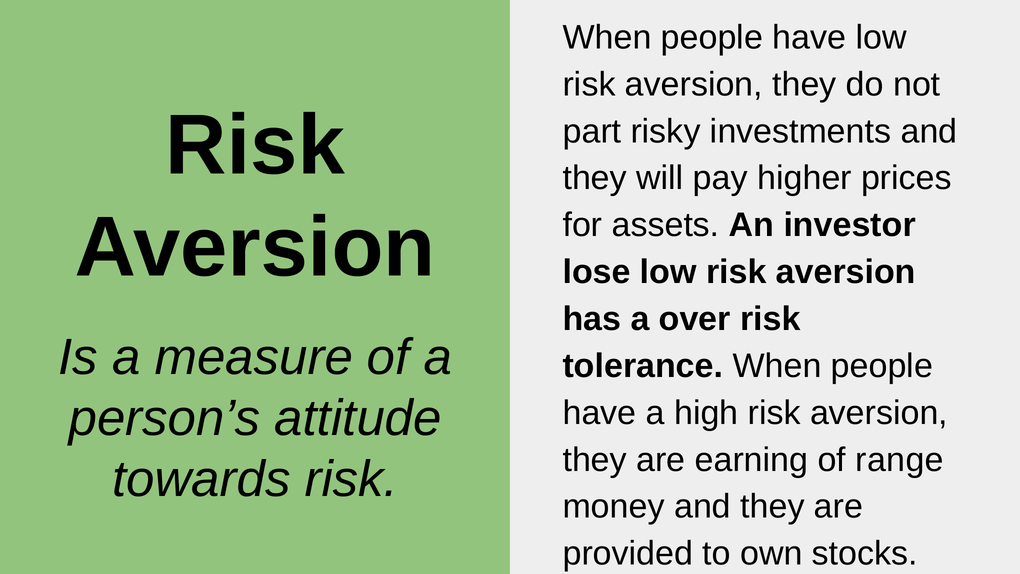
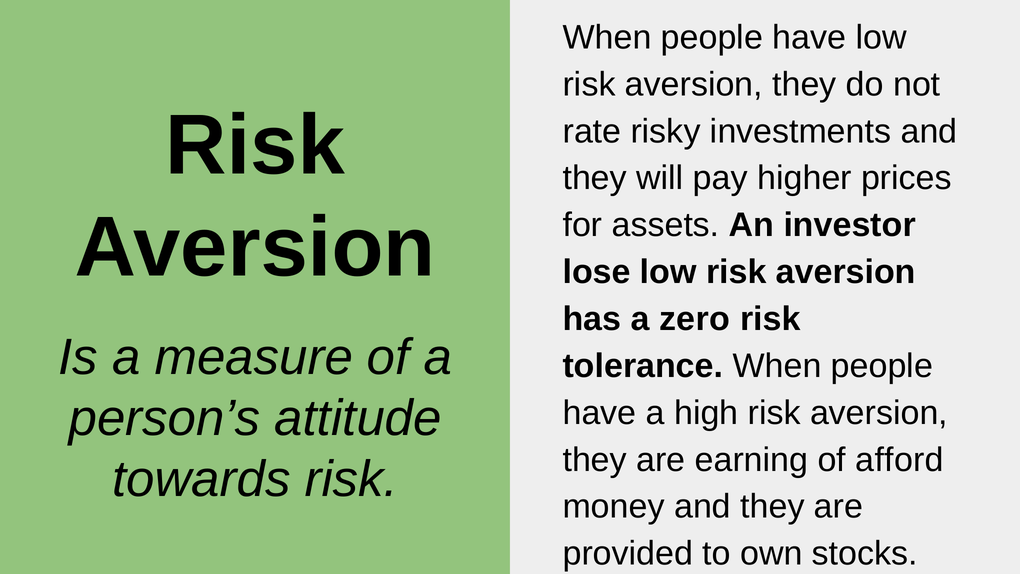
part: part -> rate
over: over -> zero
range: range -> afford
